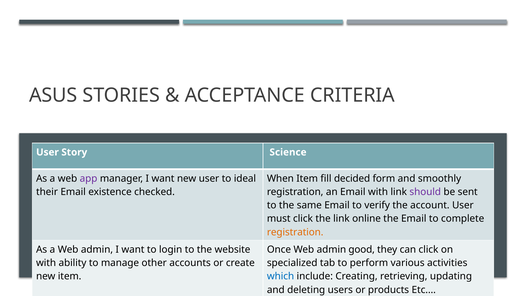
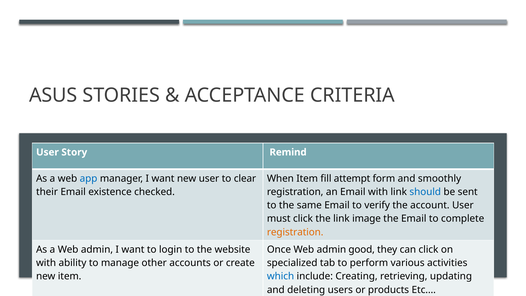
Science: Science -> Remind
app colour: purple -> blue
ideal: ideal -> clear
decided: decided -> attempt
should colour: purple -> blue
online: online -> image
